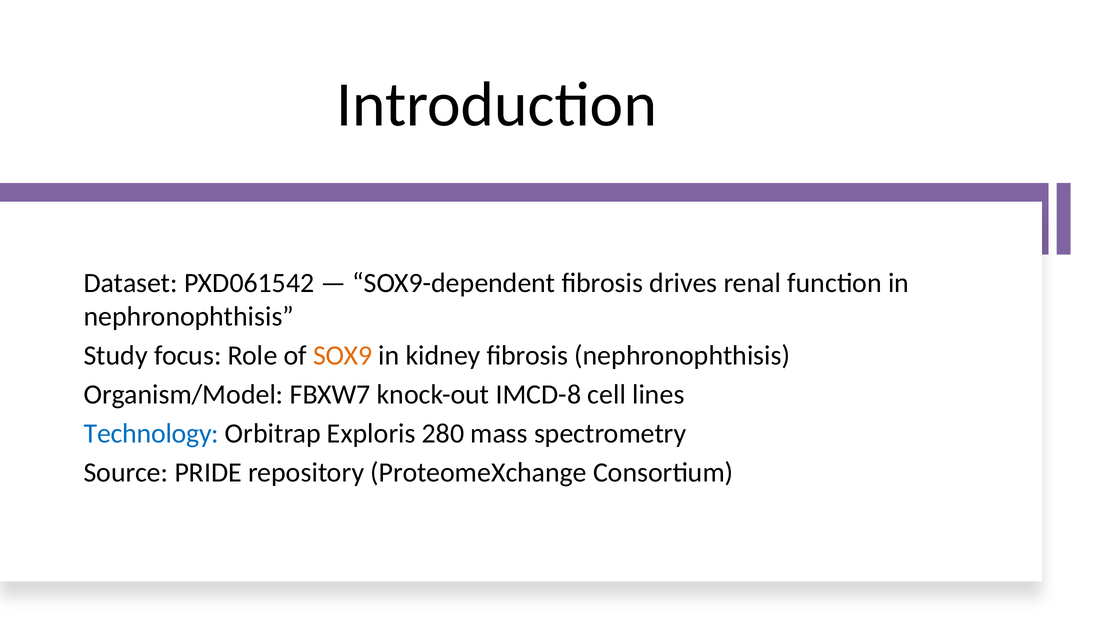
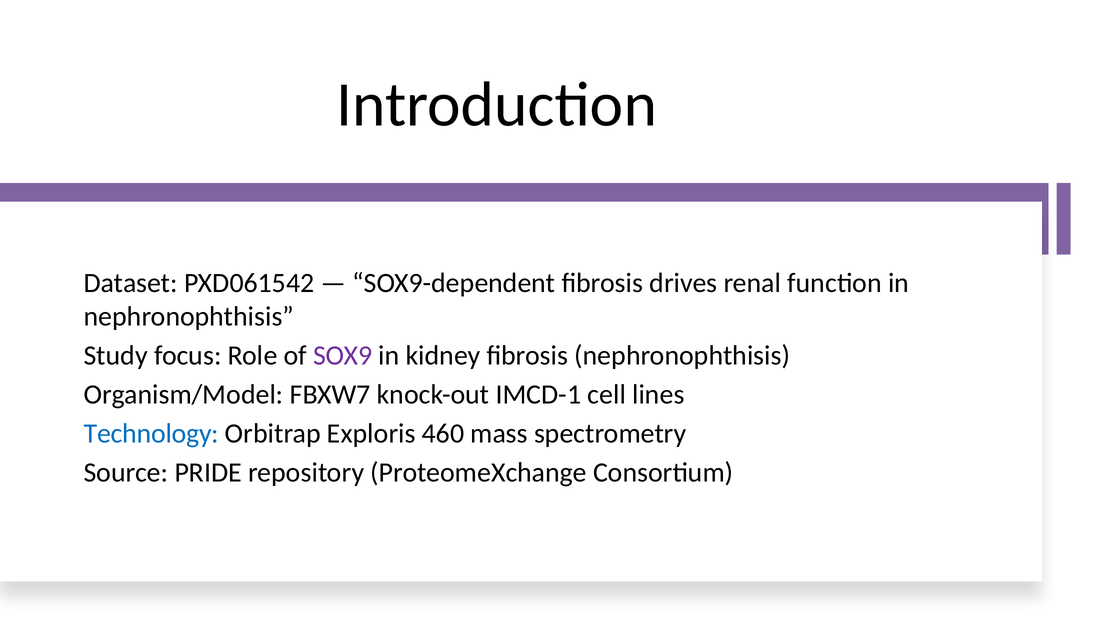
SOX9 colour: orange -> purple
IMCD-8: IMCD-8 -> IMCD-1
280: 280 -> 460
